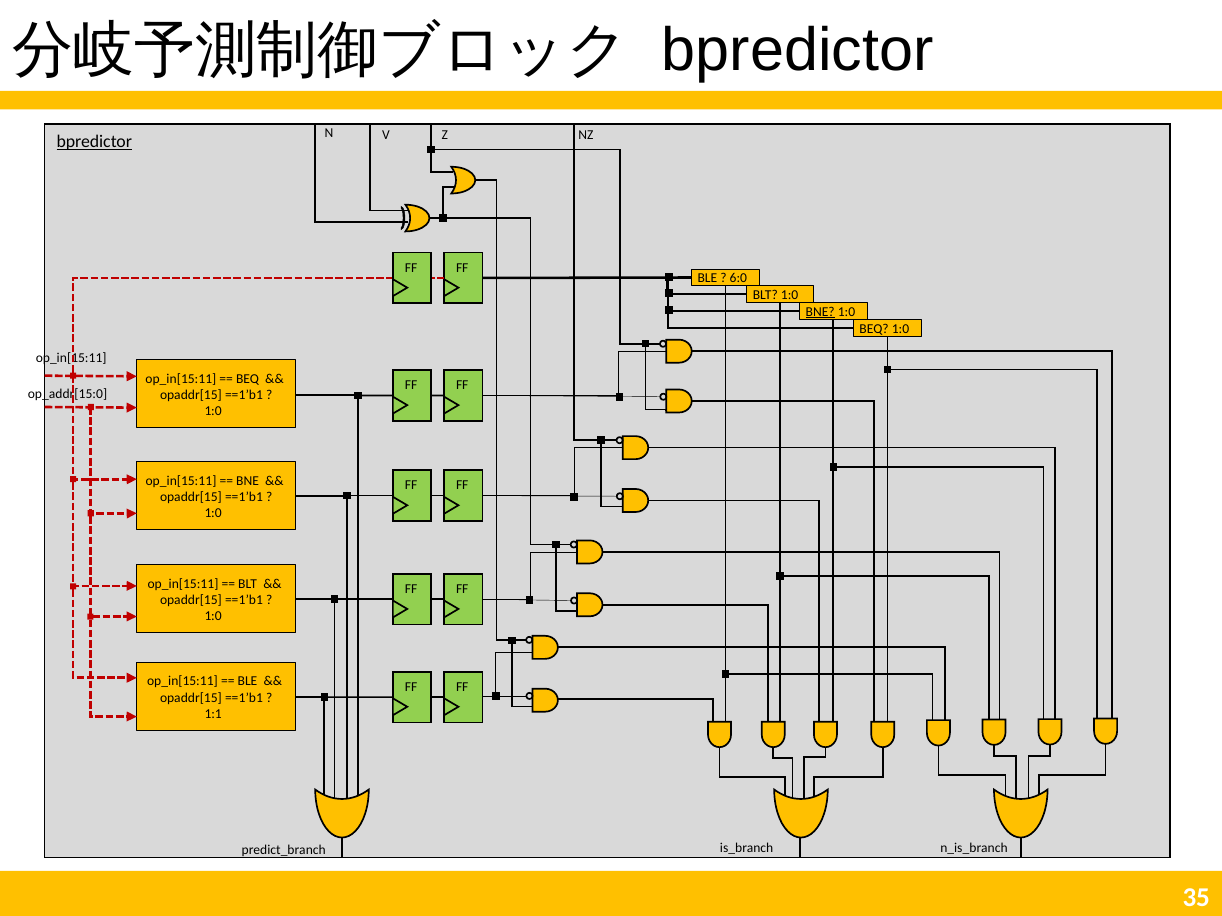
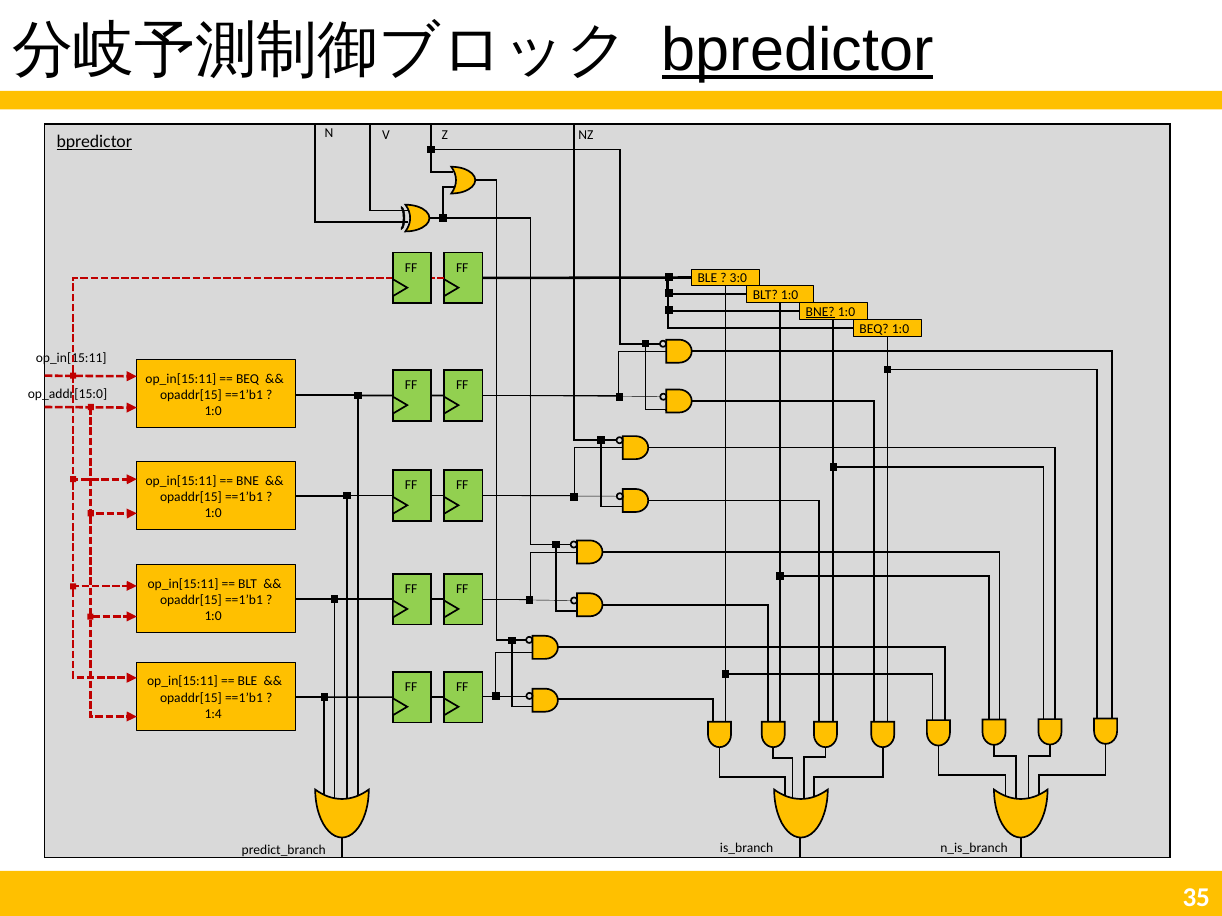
bpredictor at (798, 50) underline: none -> present
6:0: 6:0 -> 3:0
1:1: 1:1 -> 1:4
